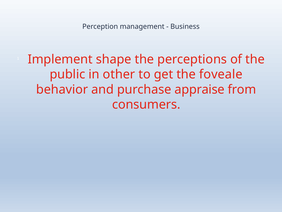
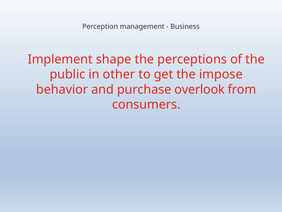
foveale: foveale -> impose
appraise: appraise -> overlook
